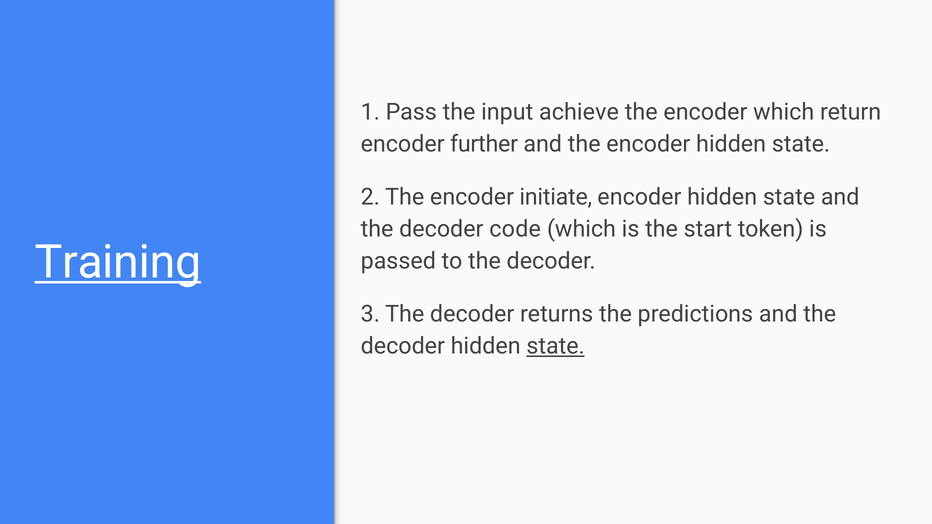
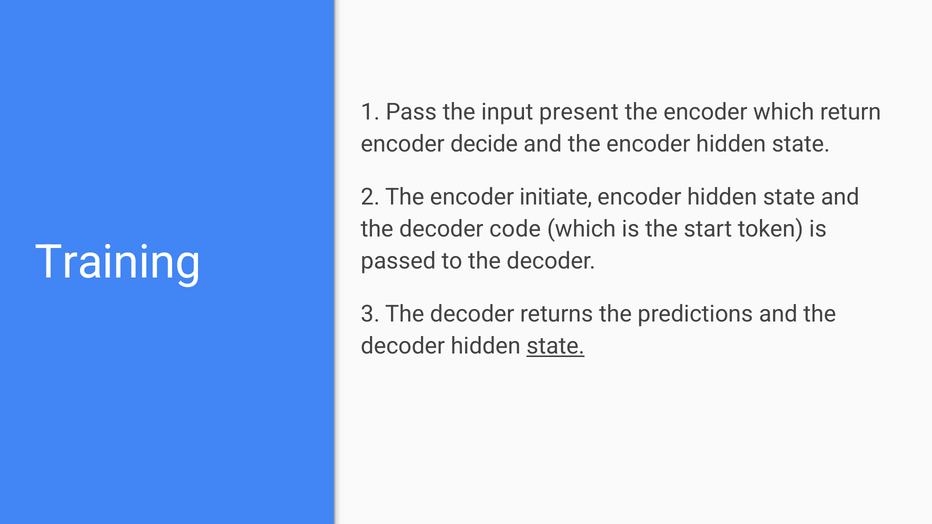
achieve: achieve -> present
further: further -> decide
Training underline: present -> none
